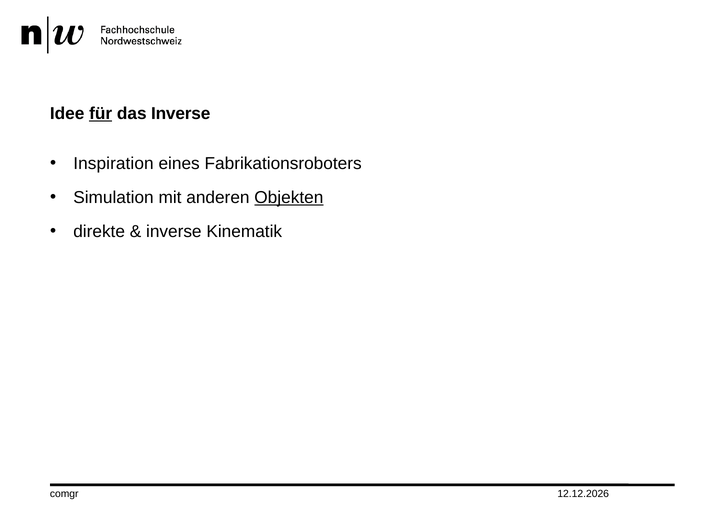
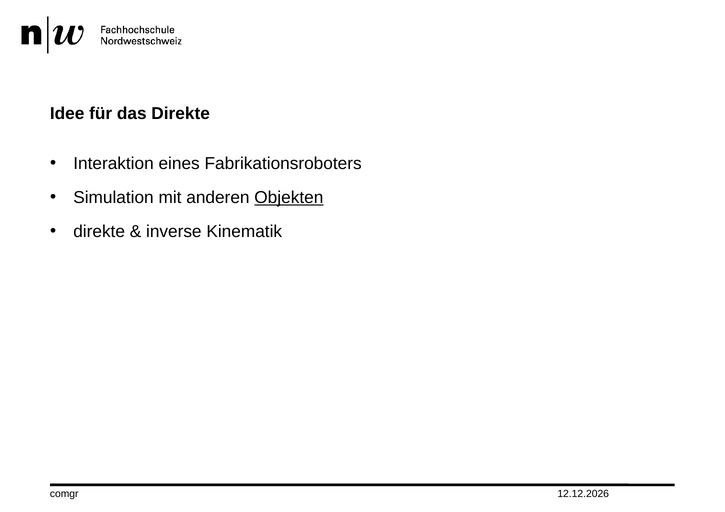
für underline: present -> none
das Inverse: Inverse -> Direkte
Inspiration: Inspiration -> Interaktion
